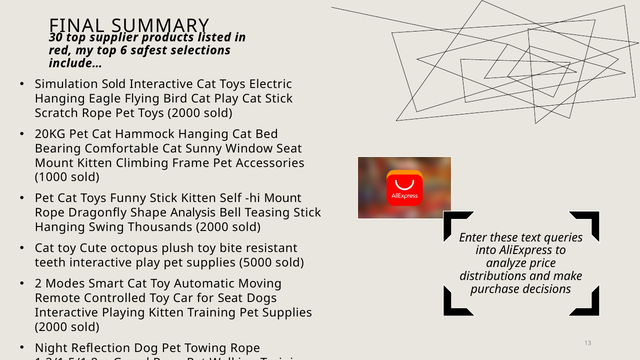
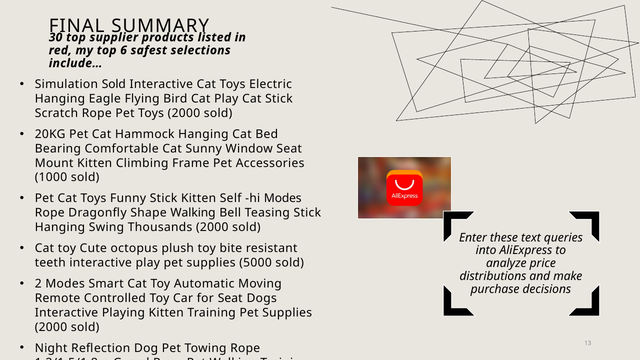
hi Mount: Mount -> Modes
Shape Analysis: Analysis -> Walking
